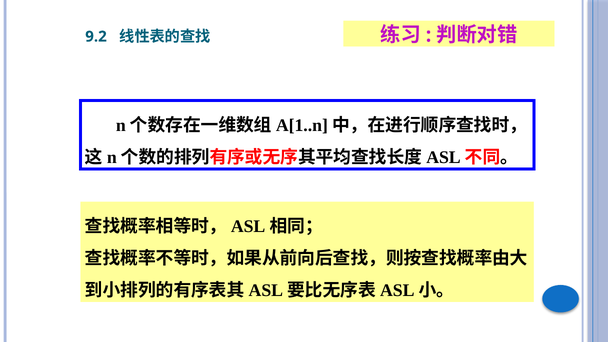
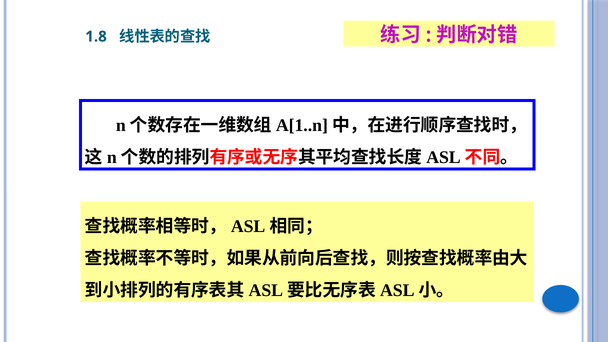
9.2: 9.2 -> 1.8
